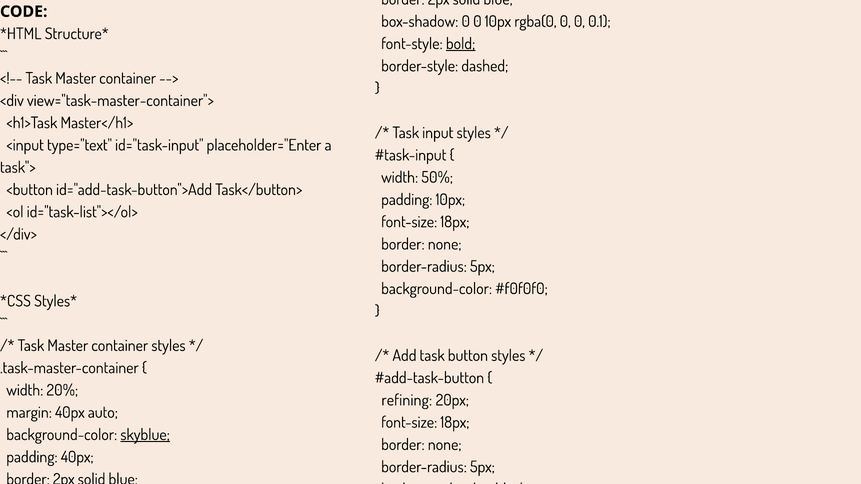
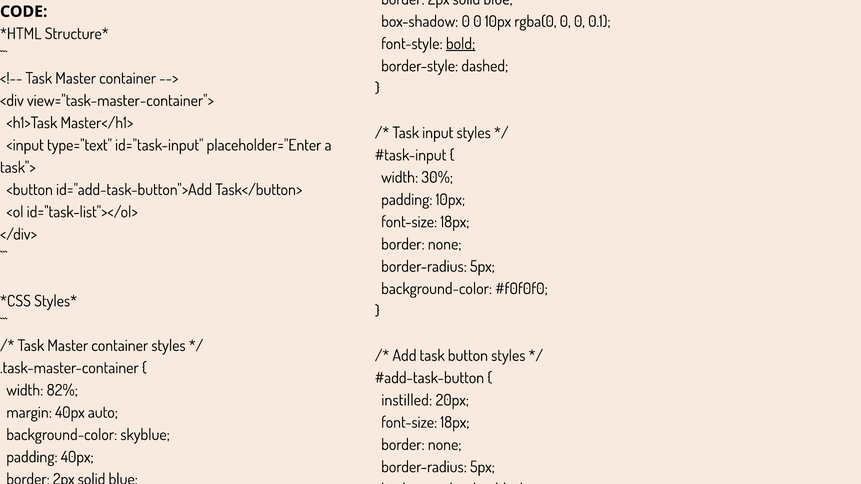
50%: 50% -> 30%
20%: 20% -> 82%
refining: refining -> instilled
skyblue at (145, 435) underline: present -> none
